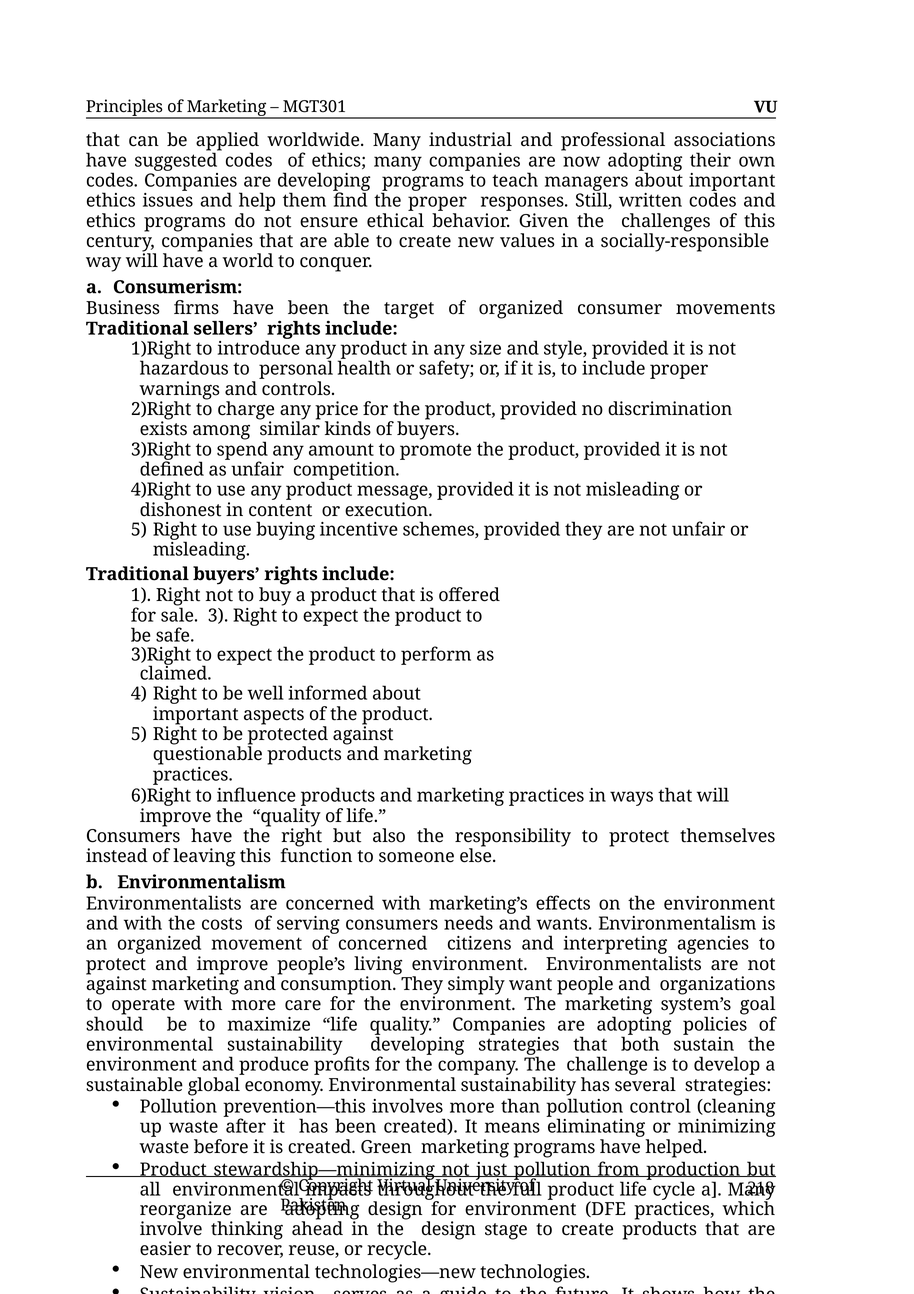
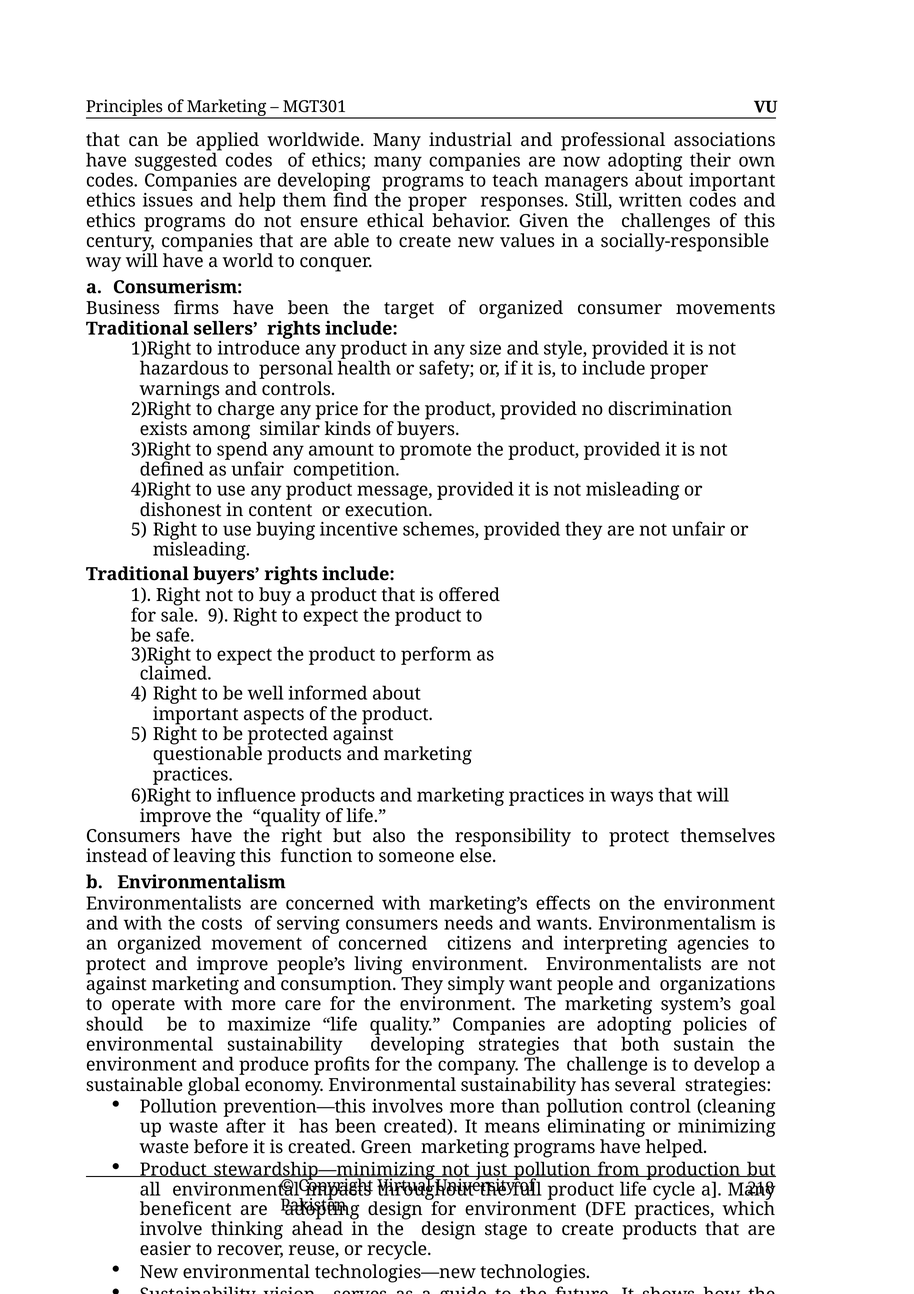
3: 3 -> 9
reorganize: reorganize -> beneficent
